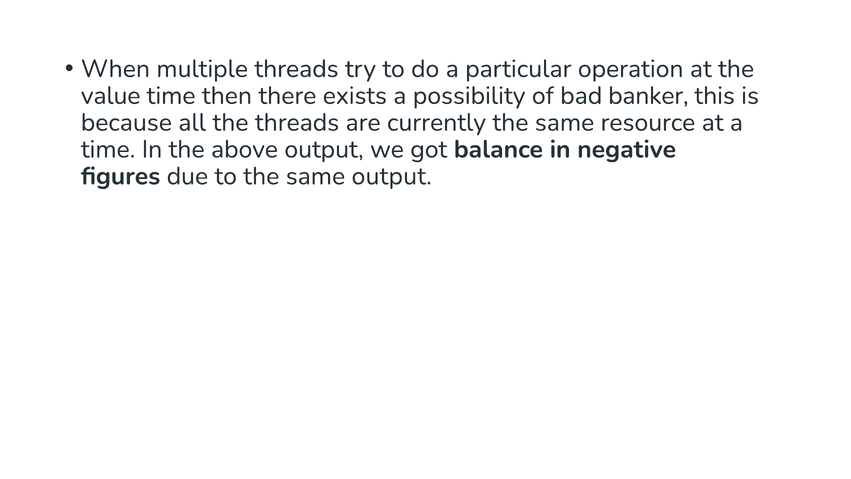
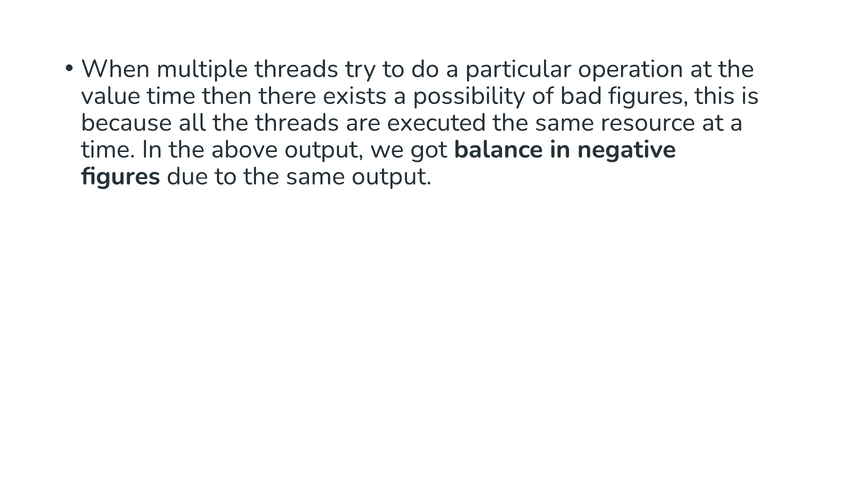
bad banker: banker -> figures
currently: currently -> executed
